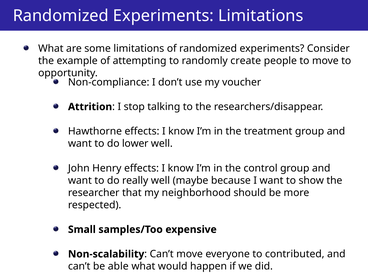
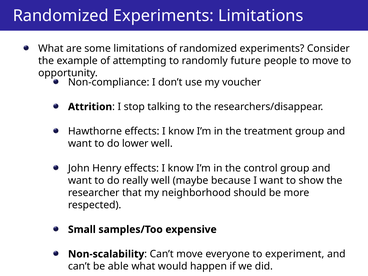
create: create -> future
contributed: contributed -> experiment
